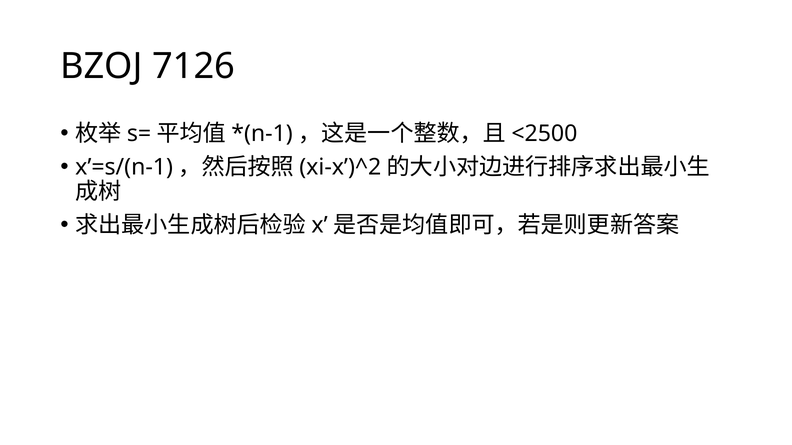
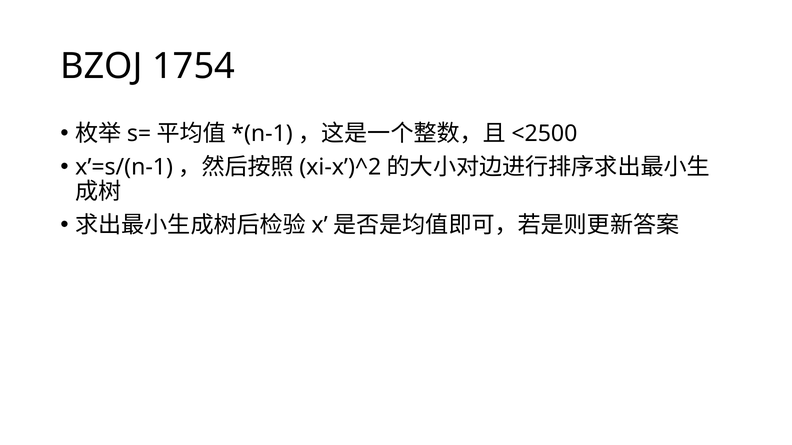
7126: 7126 -> 1754
